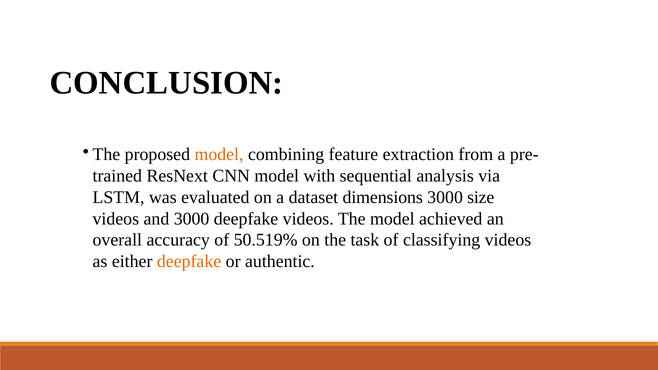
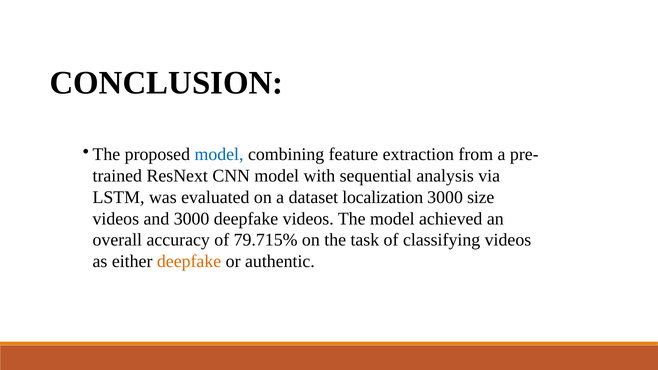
model at (219, 155) colour: orange -> blue
dimensions: dimensions -> localization
50.519%: 50.519% -> 79.715%
